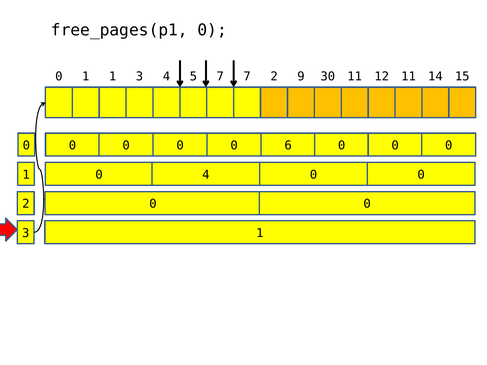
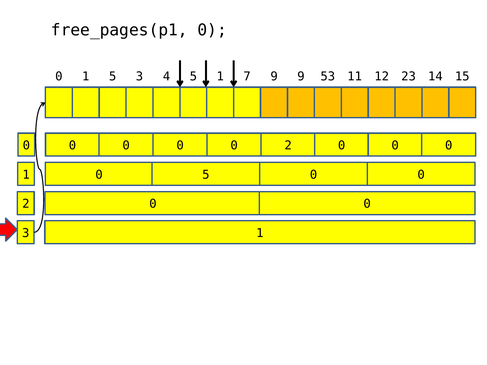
1 1: 1 -> 5
5 7: 7 -> 1
7 2: 2 -> 9
30: 30 -> 53
12 11: 11 -> 23
0 0 0 6: 6 -> 2
0 4: 4 -> 5
